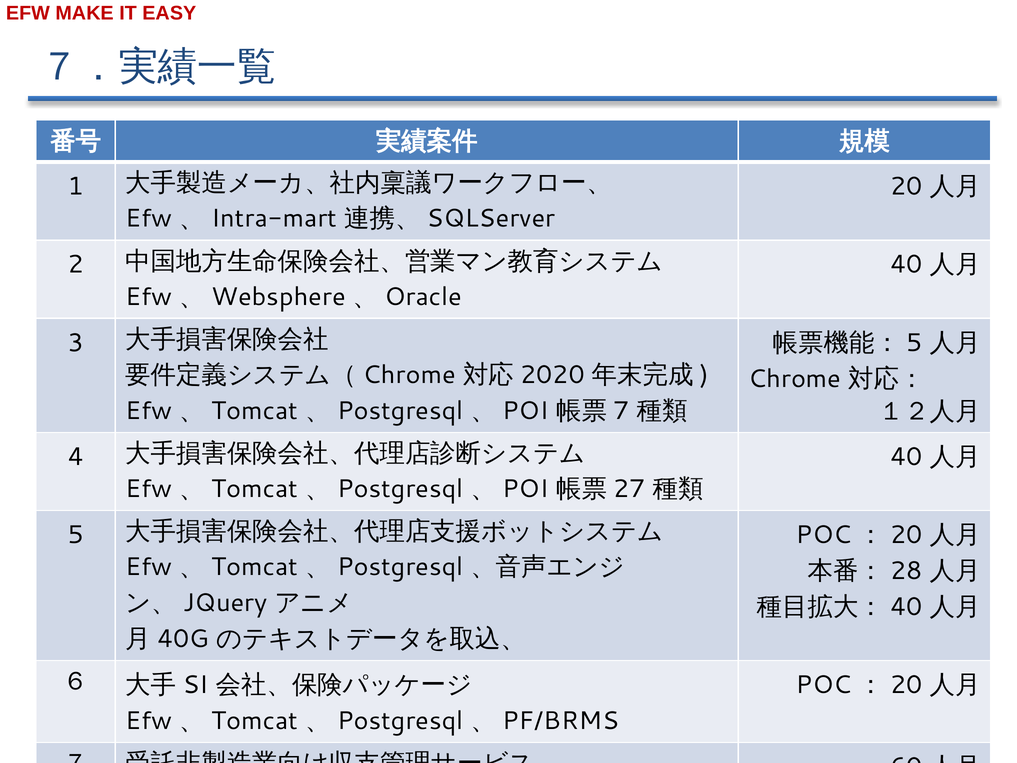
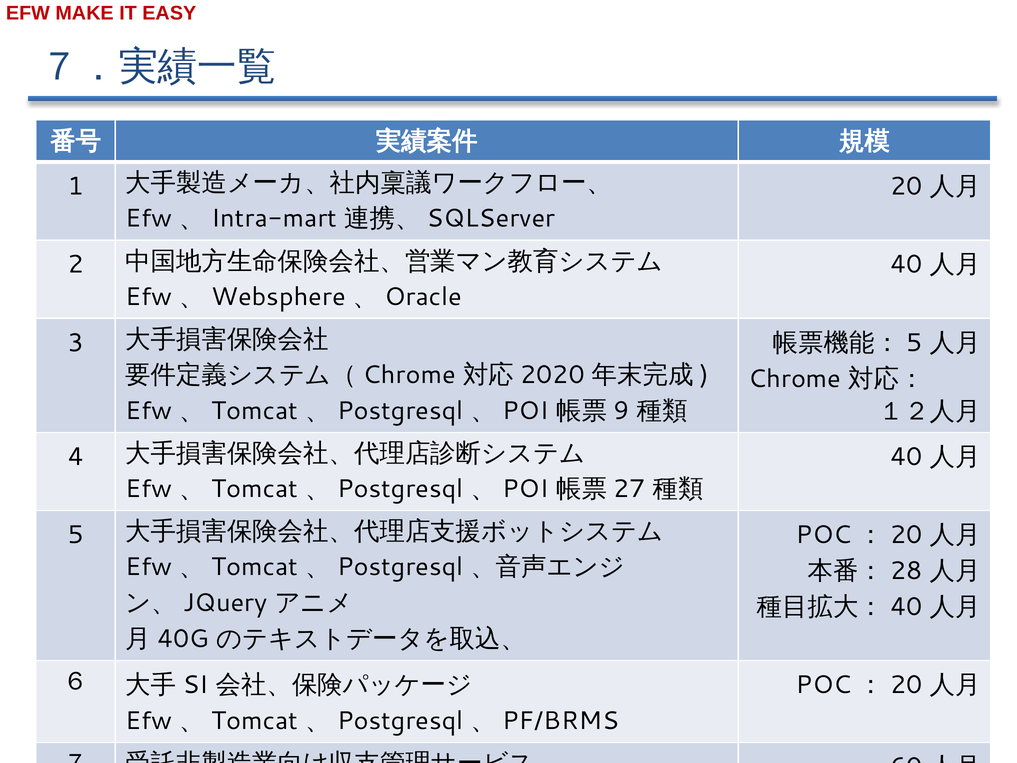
7: 7 -> 9
